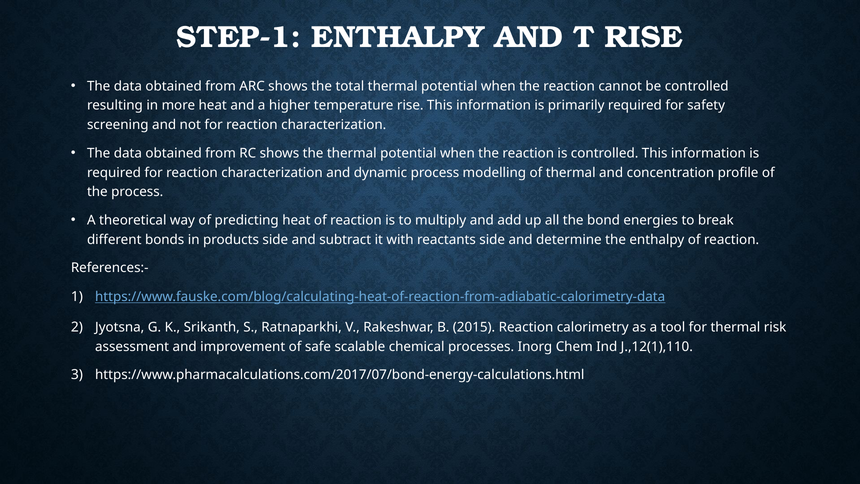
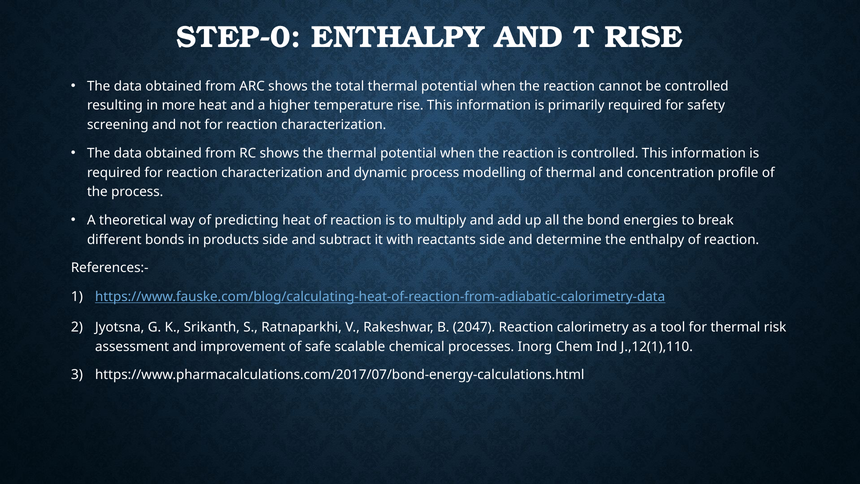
STEP-1: STEP-1 -> STEP-0
2015: 2015 -> 2047
